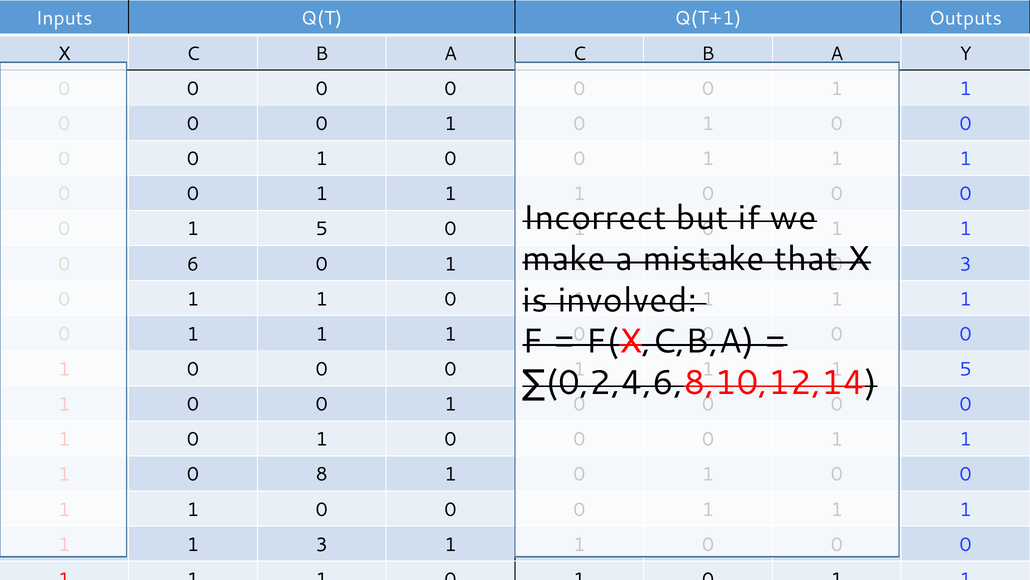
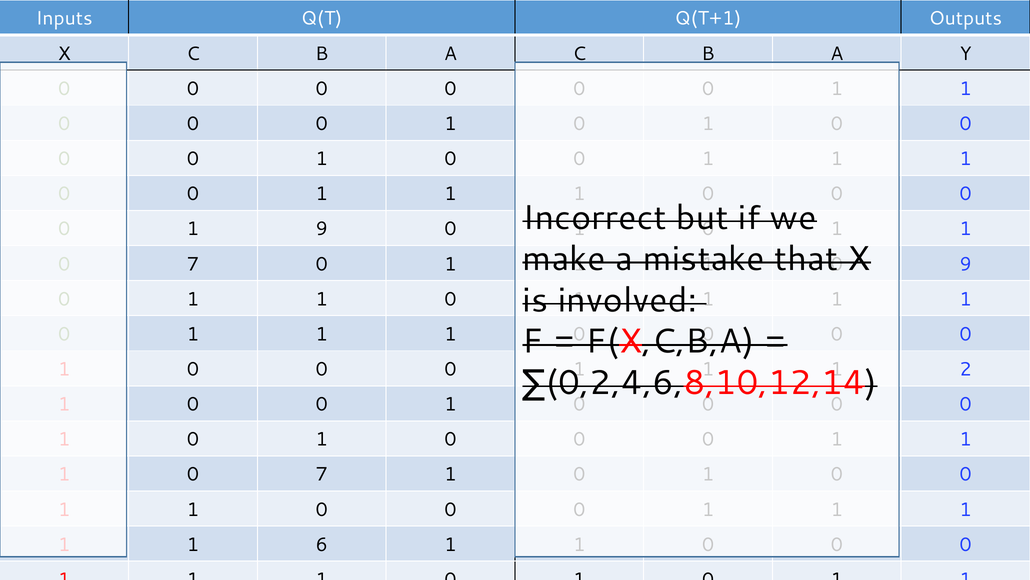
5 at (322, 229): 5 -> 9
6 at (193, 264): 6 -> 7
3 at (966, 264): 3 -> 9
5 at (966, 369): 5 -> 2
8 at (322, 474): 8 -> 7
1 3: 3 -> 6
